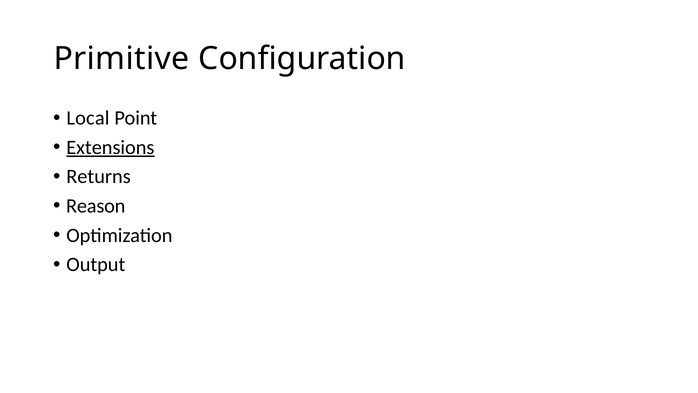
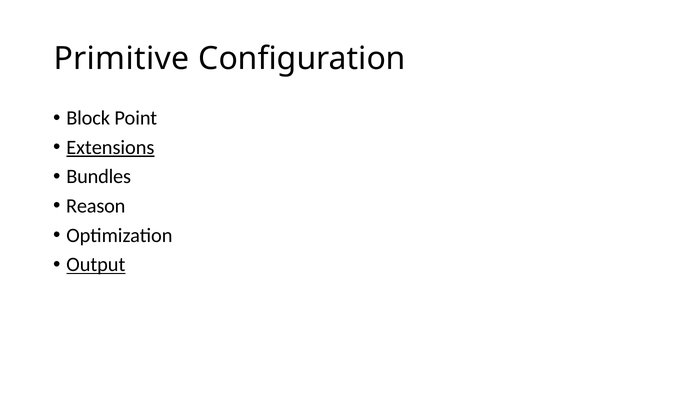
Local: Local -> Block
Returns: Returns -> Bundles
Output underline: none -> present
